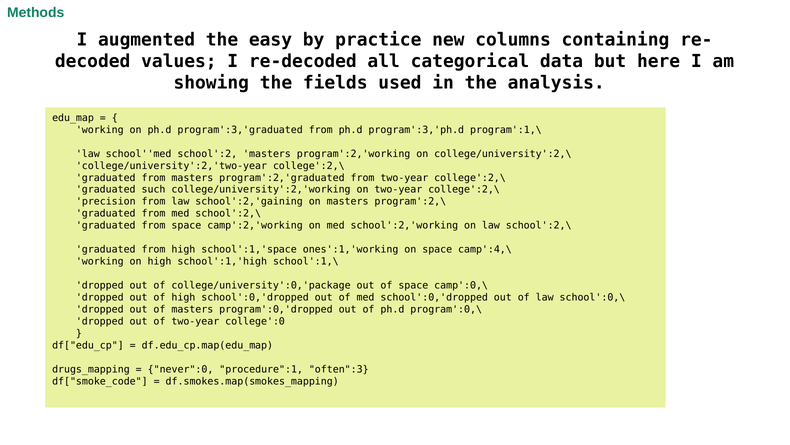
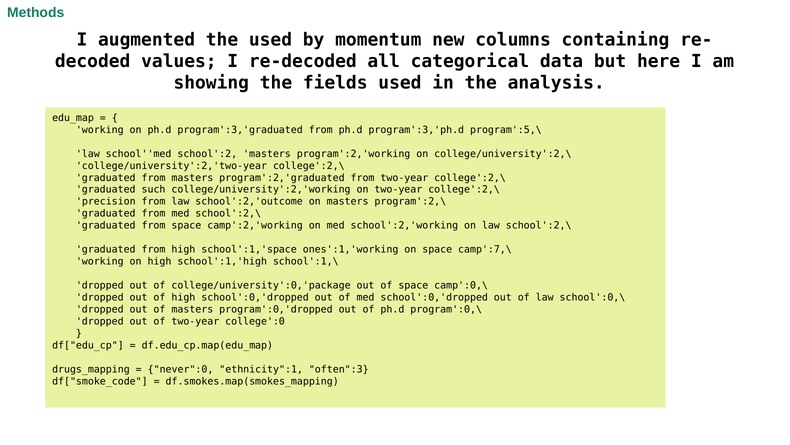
the easy: easy -> used
practice: practice -> momentum
program':1,\: program':1,\ -> program':5,\
school':2,'gaining: school':2,'gaining -> school':2,'outcome
camp':4,\: camp':4,\ -> camp':7,\
procedure":1: procedure":1 -> ethnicity":1
